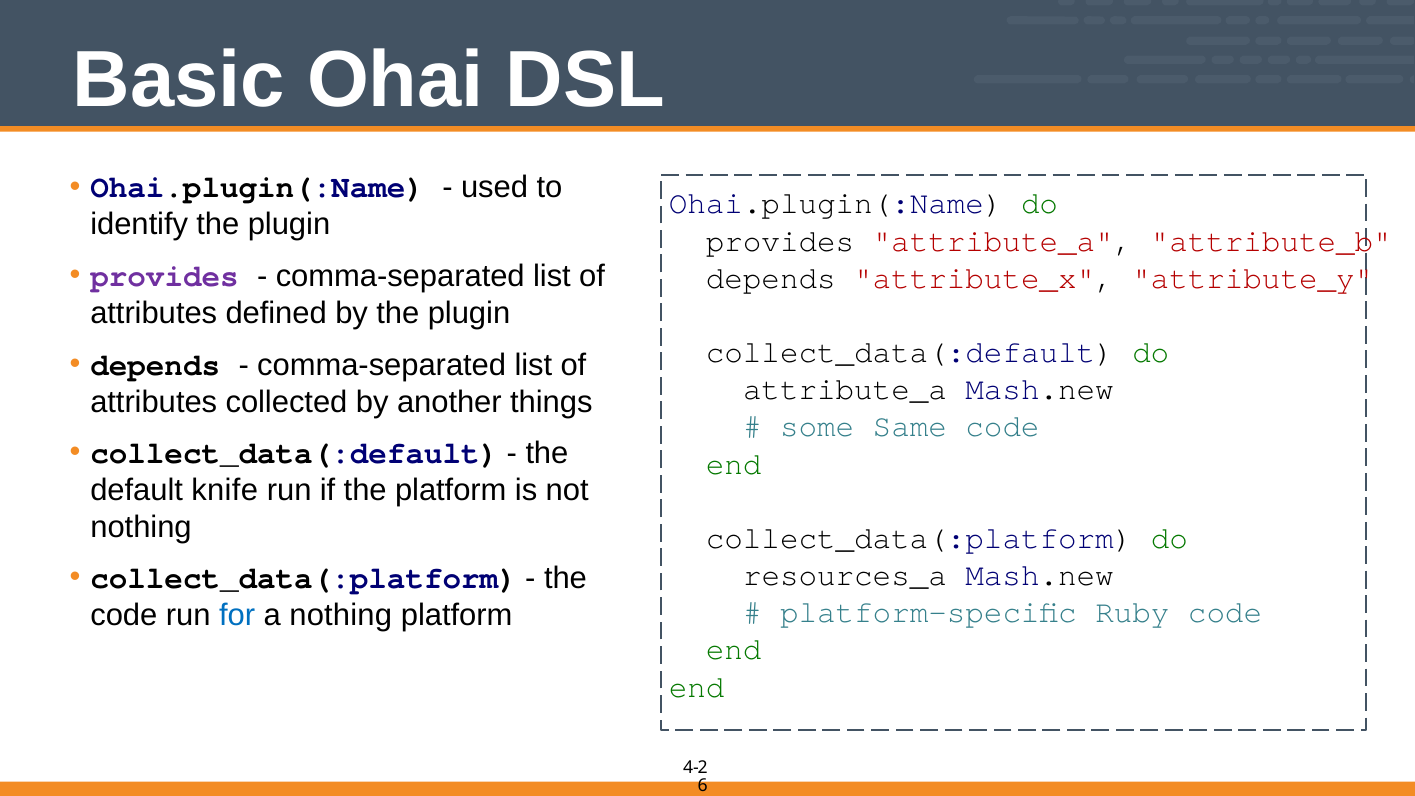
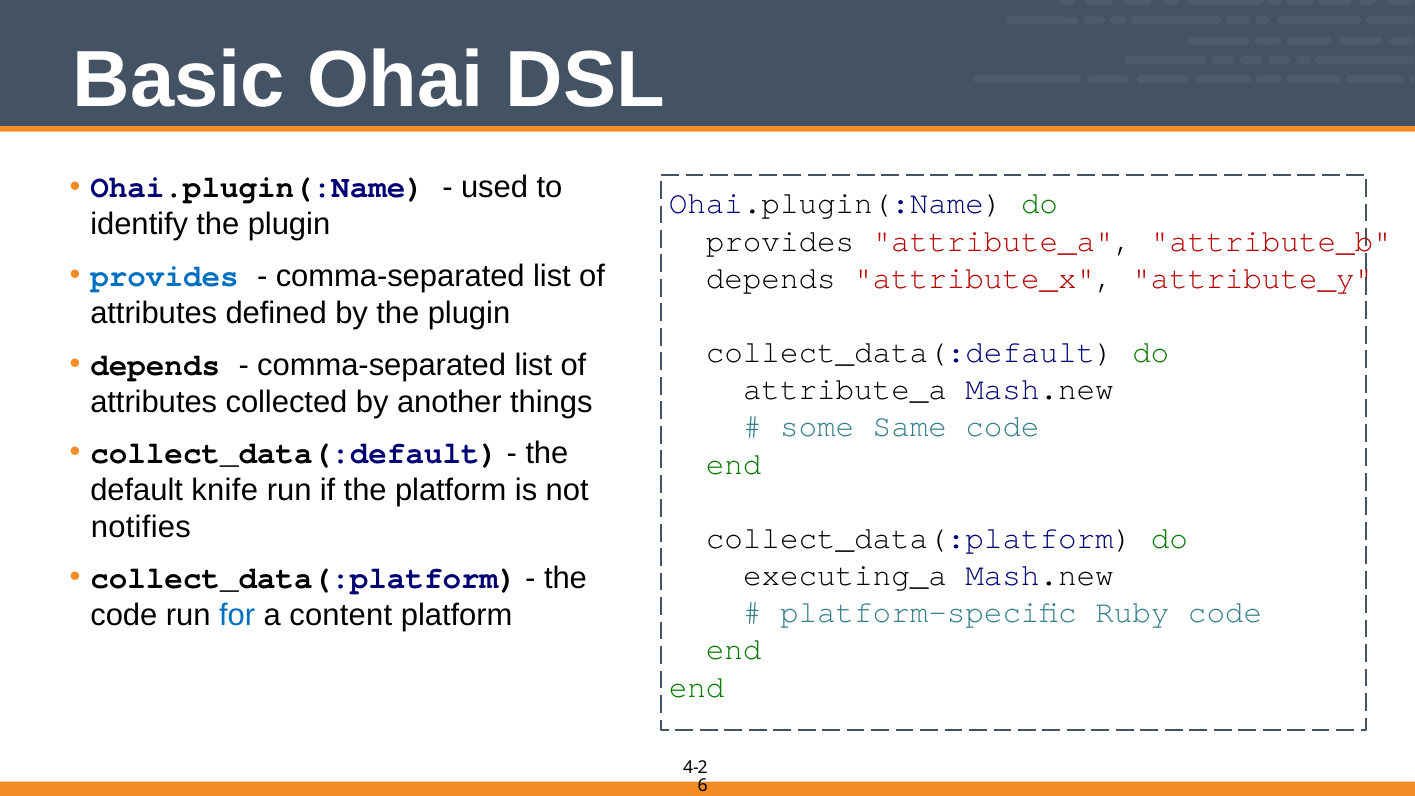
provides at (165, 276) colour: purple -> blue
nothing at (141, 527): nothing -> notifies
resources_a: resources_a -> executing_a
a nothing: nothing -> content
